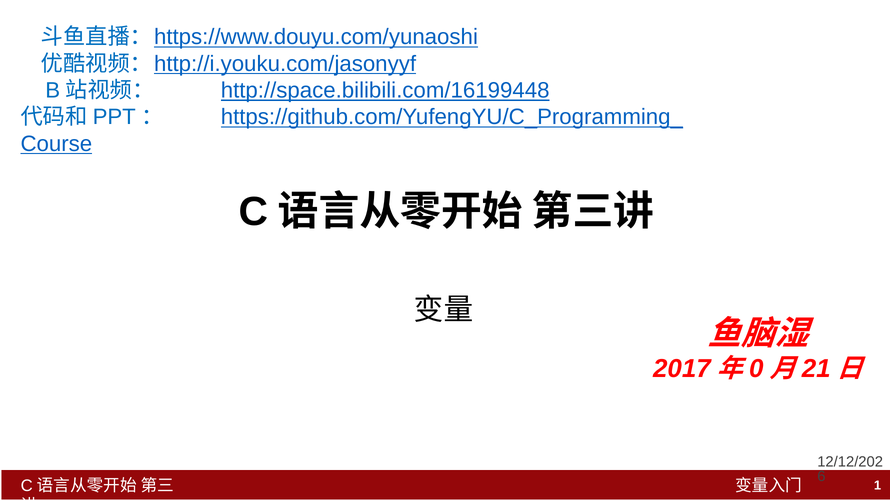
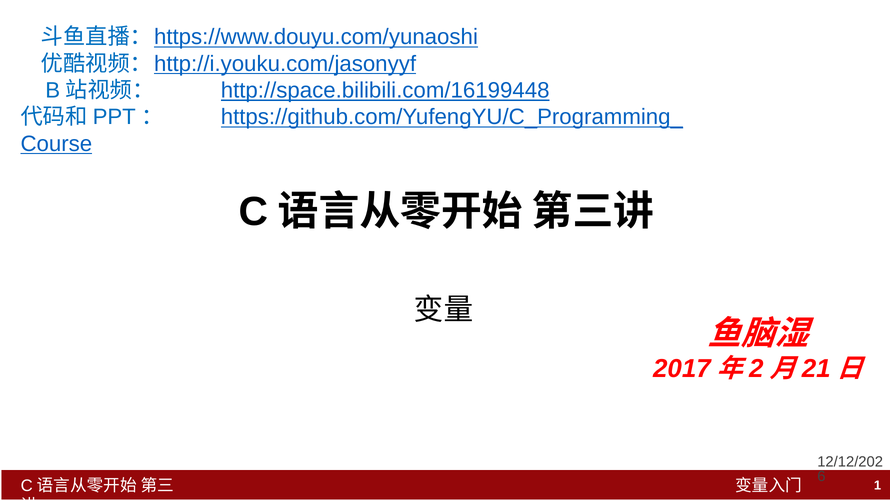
0: 0 -> 2
